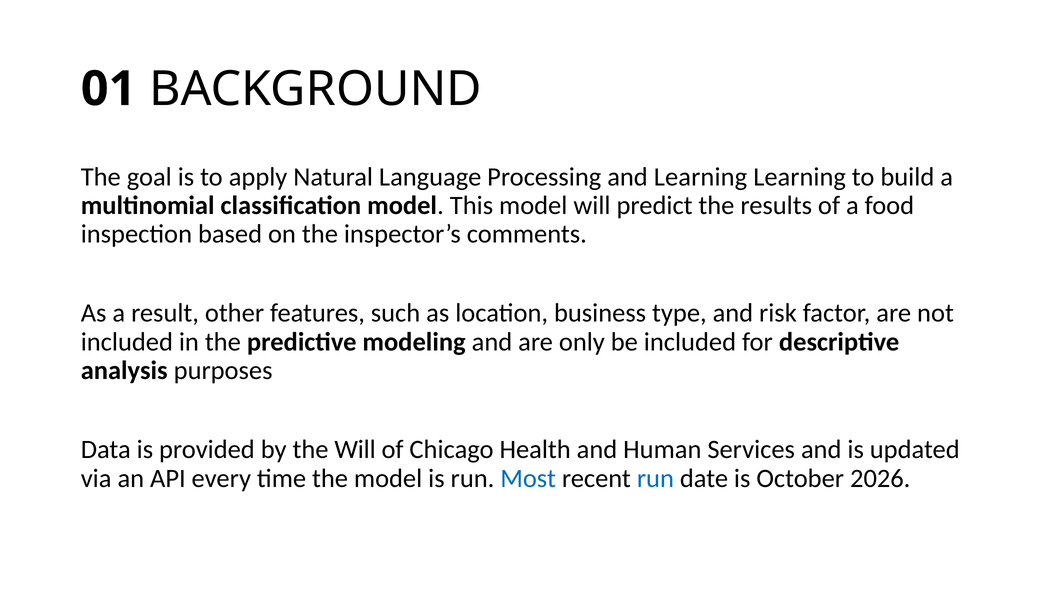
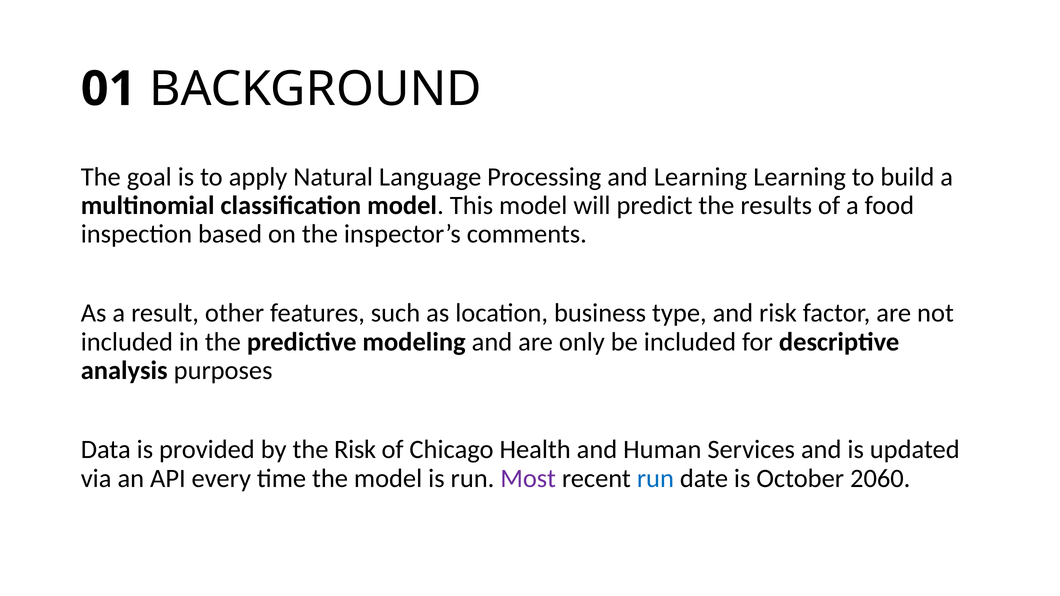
the Will: Will -> Risk
Most colour: blue -> purple
2026: 2026 -> 2060
